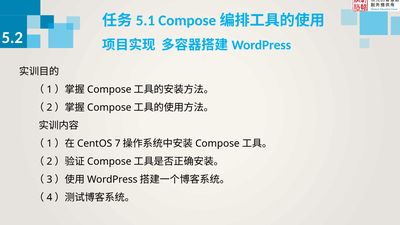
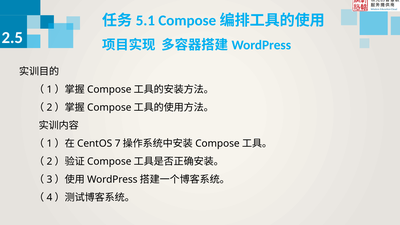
5.2: 5.2 -> 2.5
